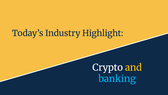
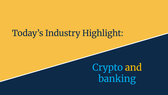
Crypto colour: white -> light blue
